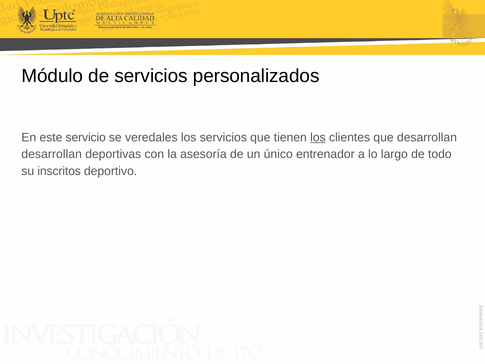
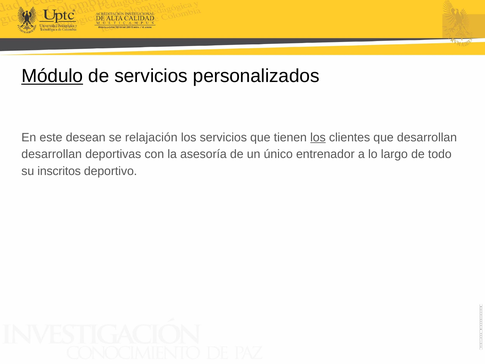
Módulo underline: none -> present
servicio: servicio -> desean
veredales: veredales -> relajación
